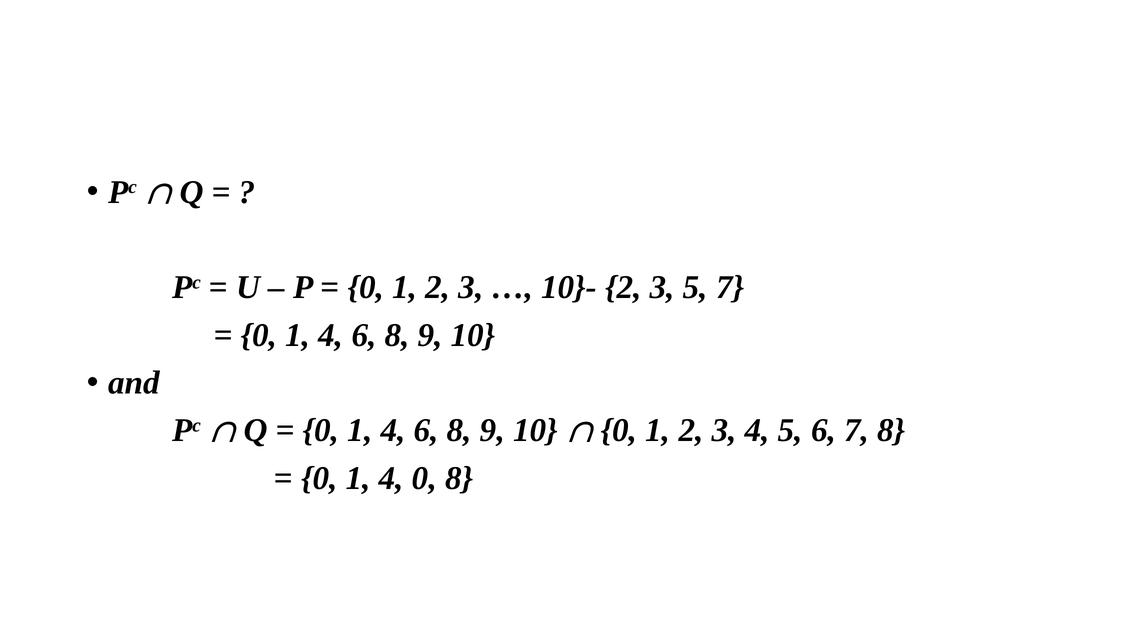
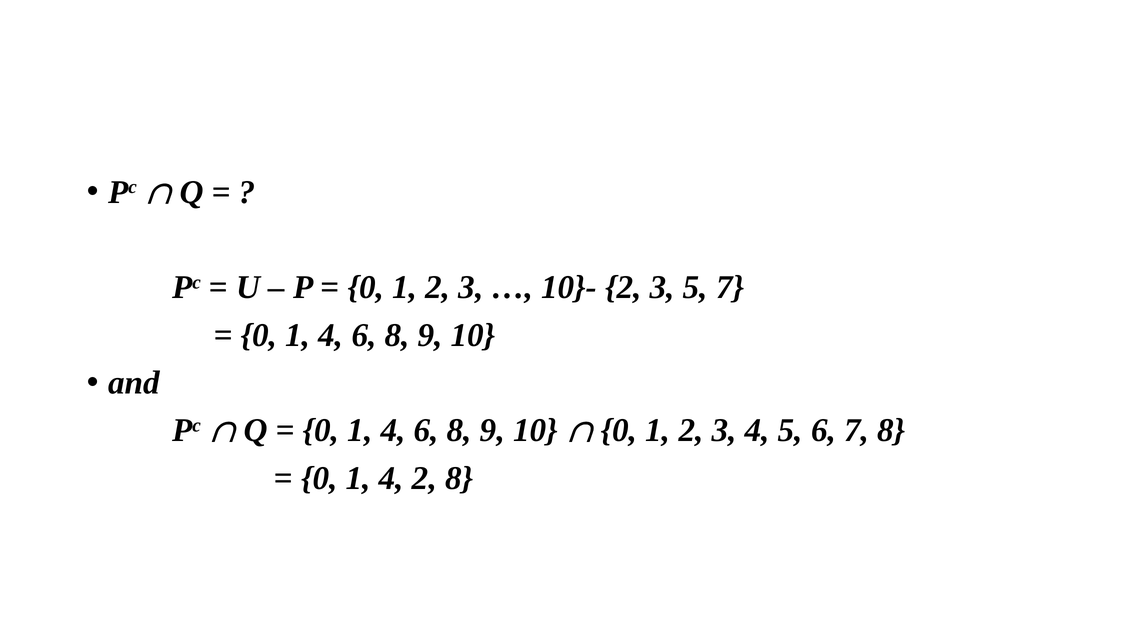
4 0: 0 -> 2
